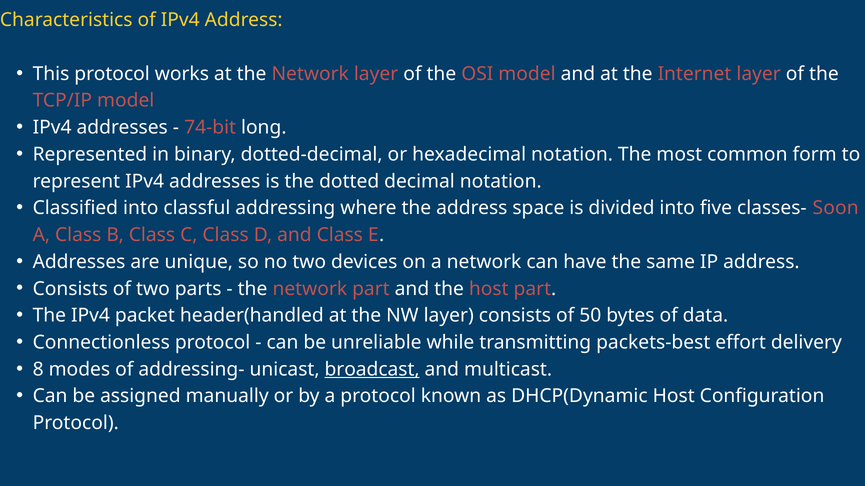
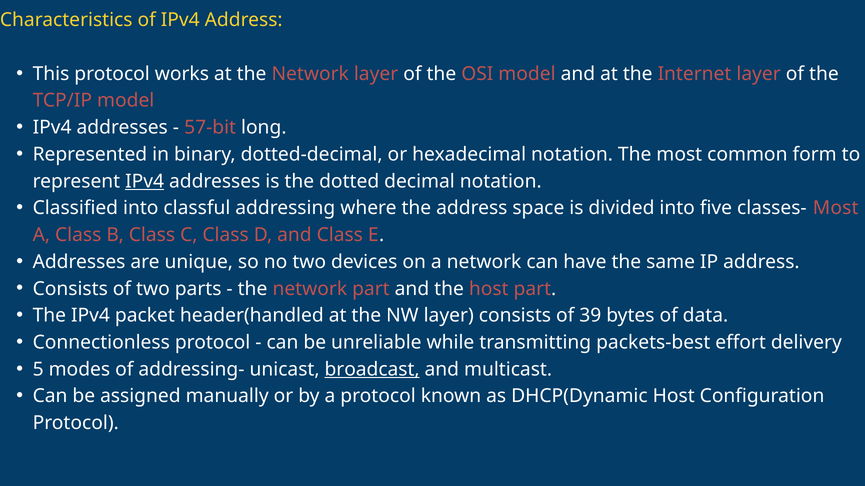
74-bit: 74-bit -> 57-bit
IPv4 at (145, 181) underline: none -> present
classes- Soon: Soon -> Most
50: 50 -> 39
8: 8 -> 5
